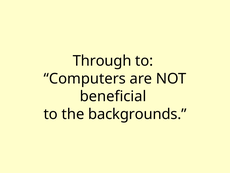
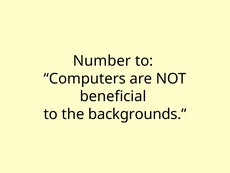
Through: Through -> Number
